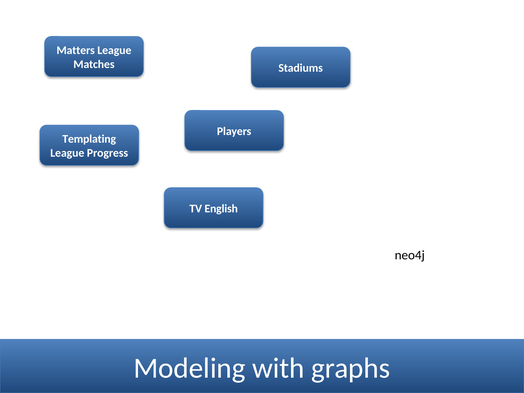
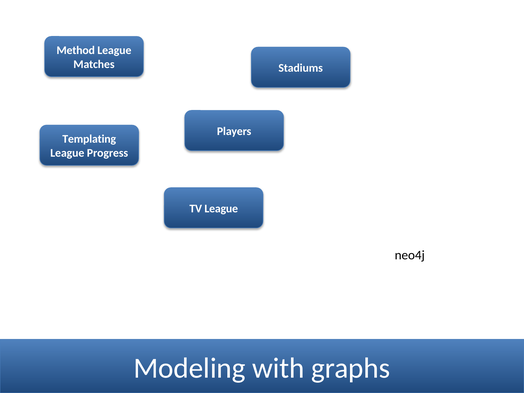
Matters: Matters -> Method
TV English: English -> League
